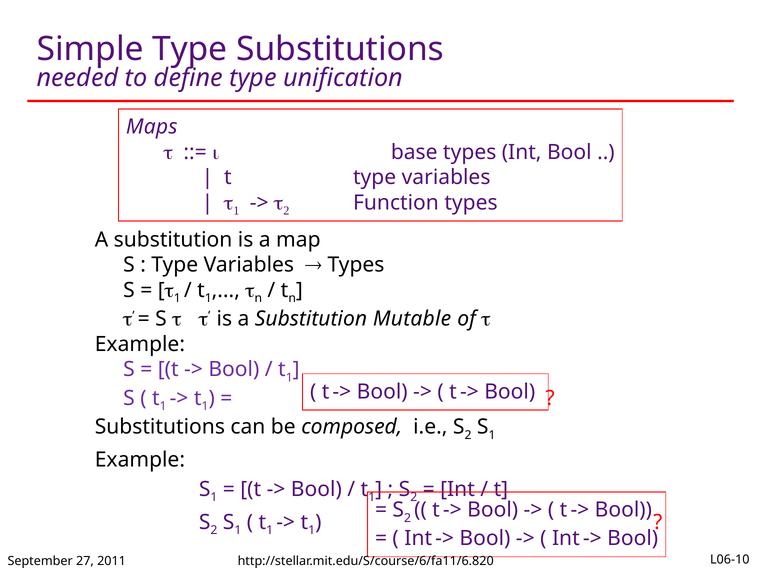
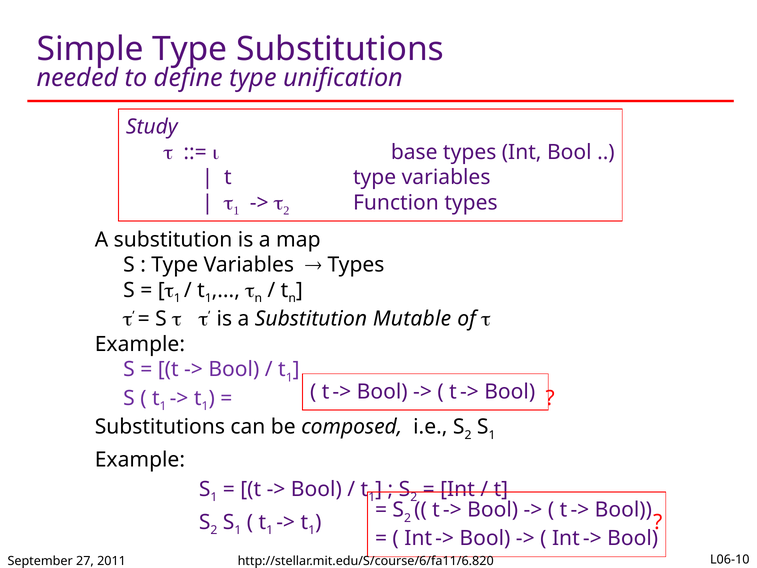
Maps: Maps -> Study
